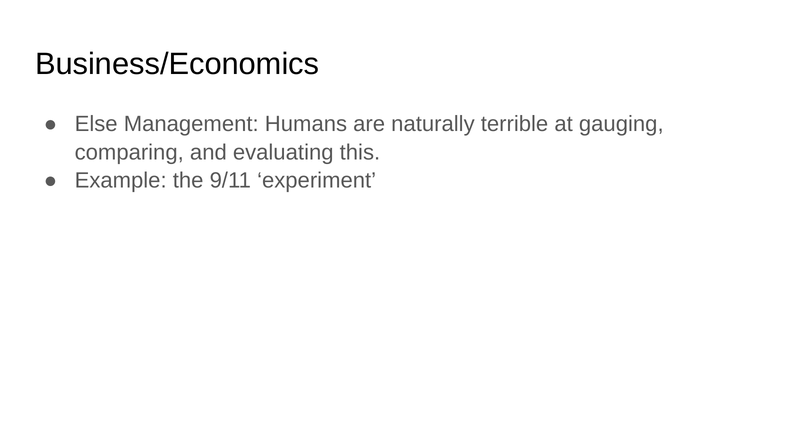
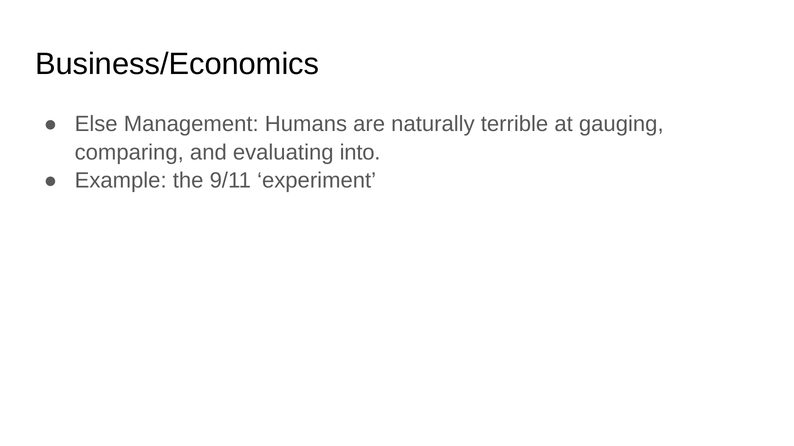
this: this -> into
